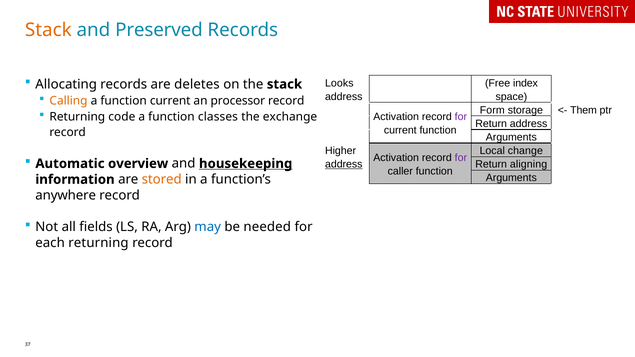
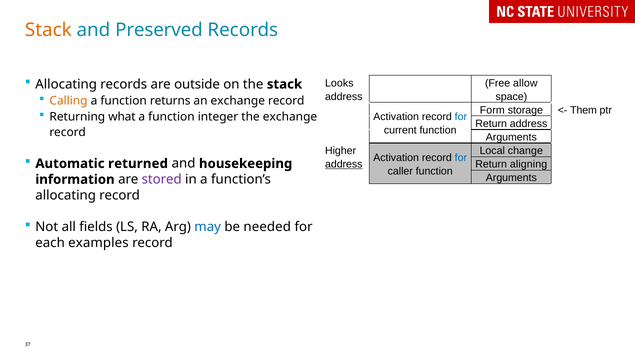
deletes: deletes -> outside
index: index -> allow
function current: current -> returns
an processor: processor -> exchange
code: code -> what
classes: classes -> integer
for at (461, 117) colour: purple -> blue
for at (461, 158) colour: purple -> blue
overview: overview -> returned
housekeeping underline: present -> none
stored colour: orange -> purple
anywhere at (66, 195): anywhere -> allocating
each returning: returning -> examples
